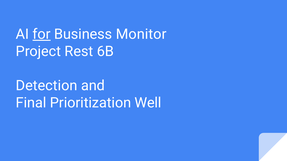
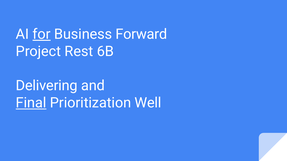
Monitor: Monitor -> Forward
Detection: Detection -> Delivering
Final underline: none -> present
